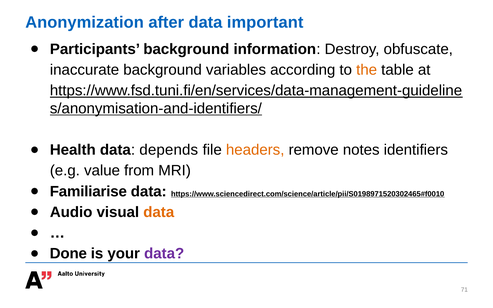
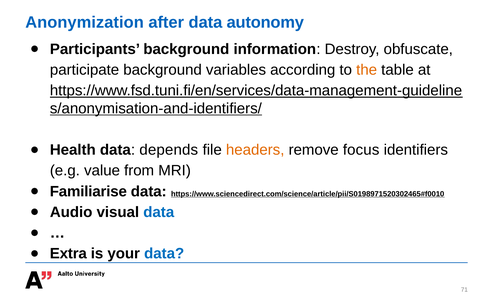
important: important -> autonomy
inaccurate: inaccurate -> participate
notes: notes -> focus
data at (159, 212) colour: orange -> blue
Done: Done -> Extra
data at (164, 254) colour: purple -> blue
